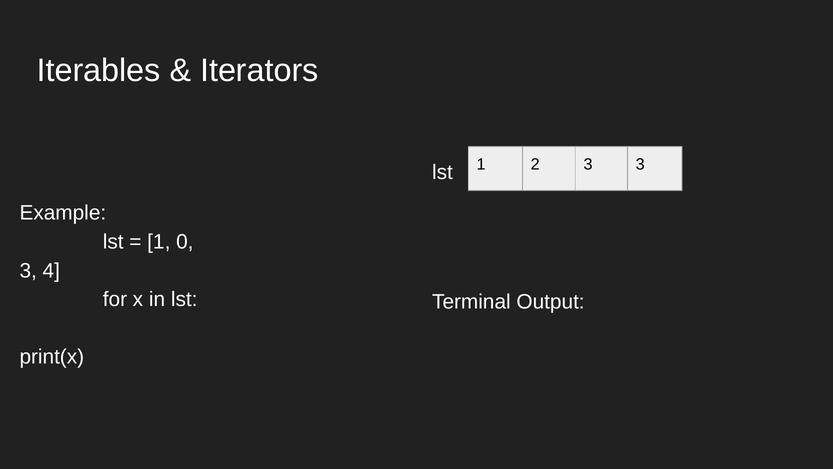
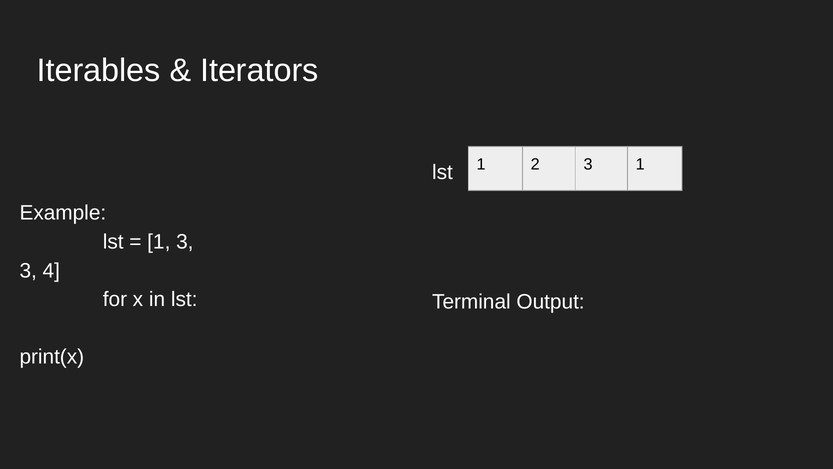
3 3: 3 -> 1
1 0: 0 -> 3
